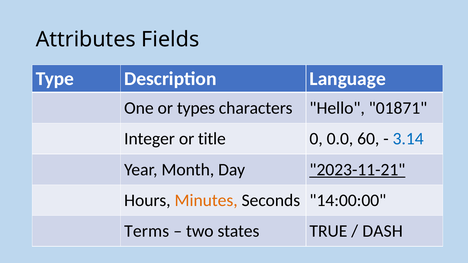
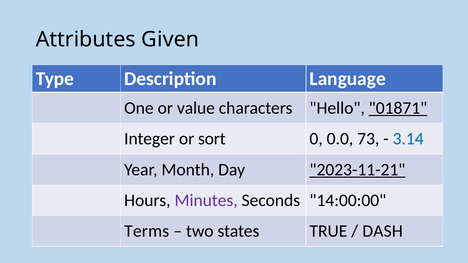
Fields: Fields -> Given
types: types -> value
01871 underline: none -> present
title: title -> sort
60: 60 -> 73
Minutes colour: orange -> purple
